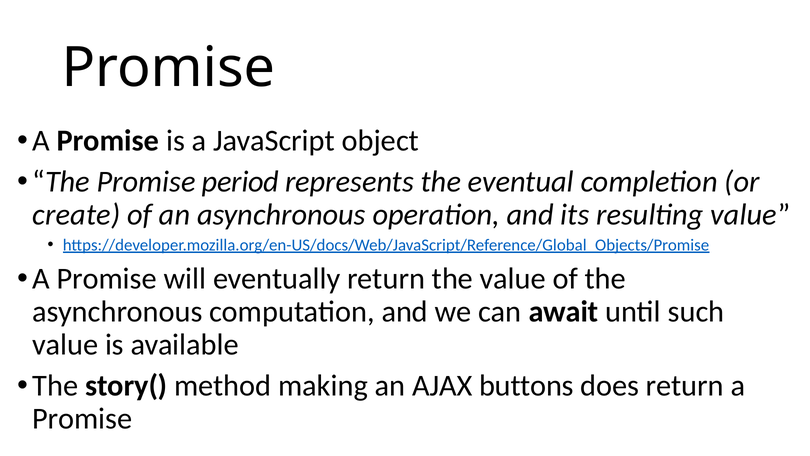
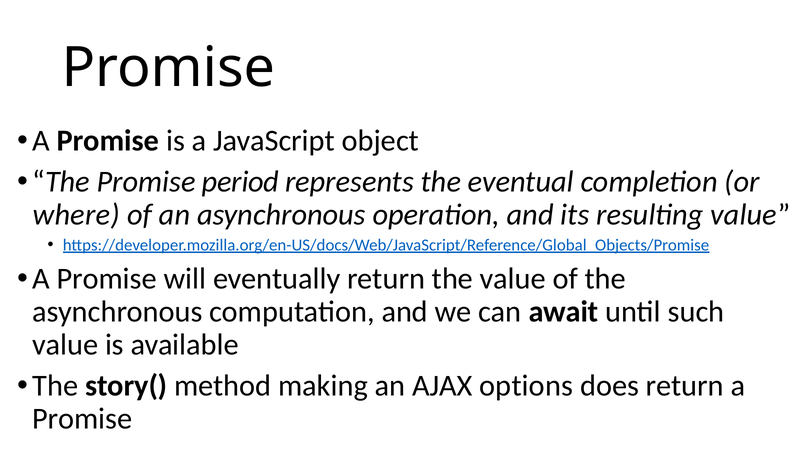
create: create -> where
buttons: buttons -> options
